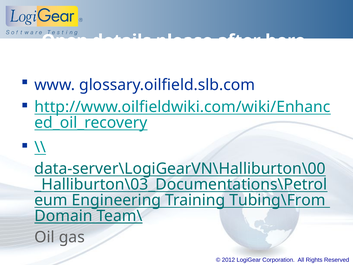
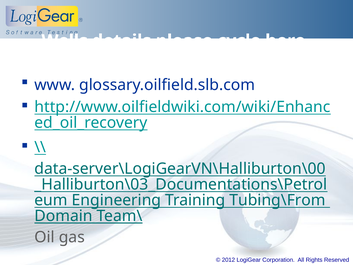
Open: Open -> Wells
after: after -> cycle
